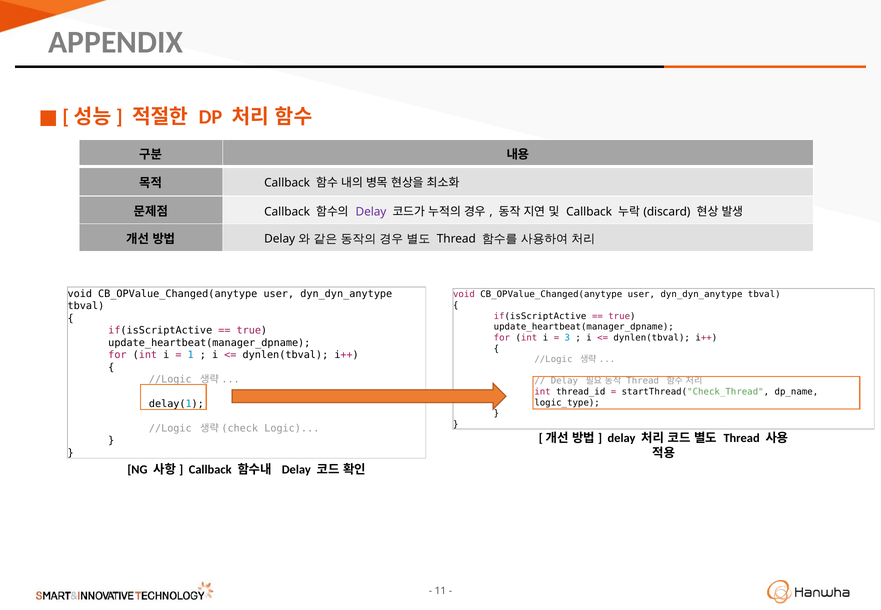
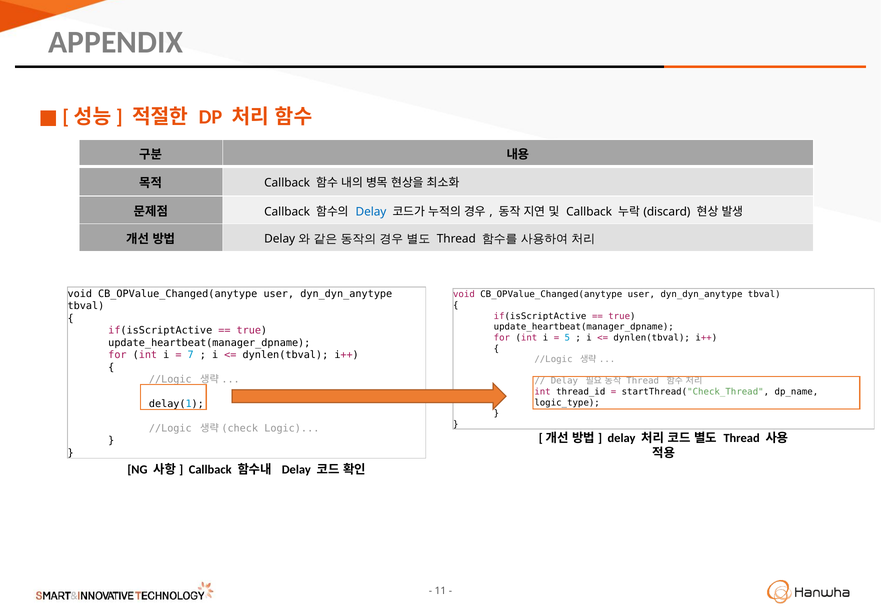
Delay at (371, 212) colour: purple -> blue
3: 3 -> 5
1: 1 -> 7
